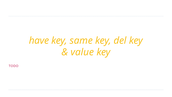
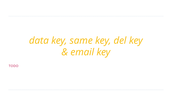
have: have -> data
value: value -> email
